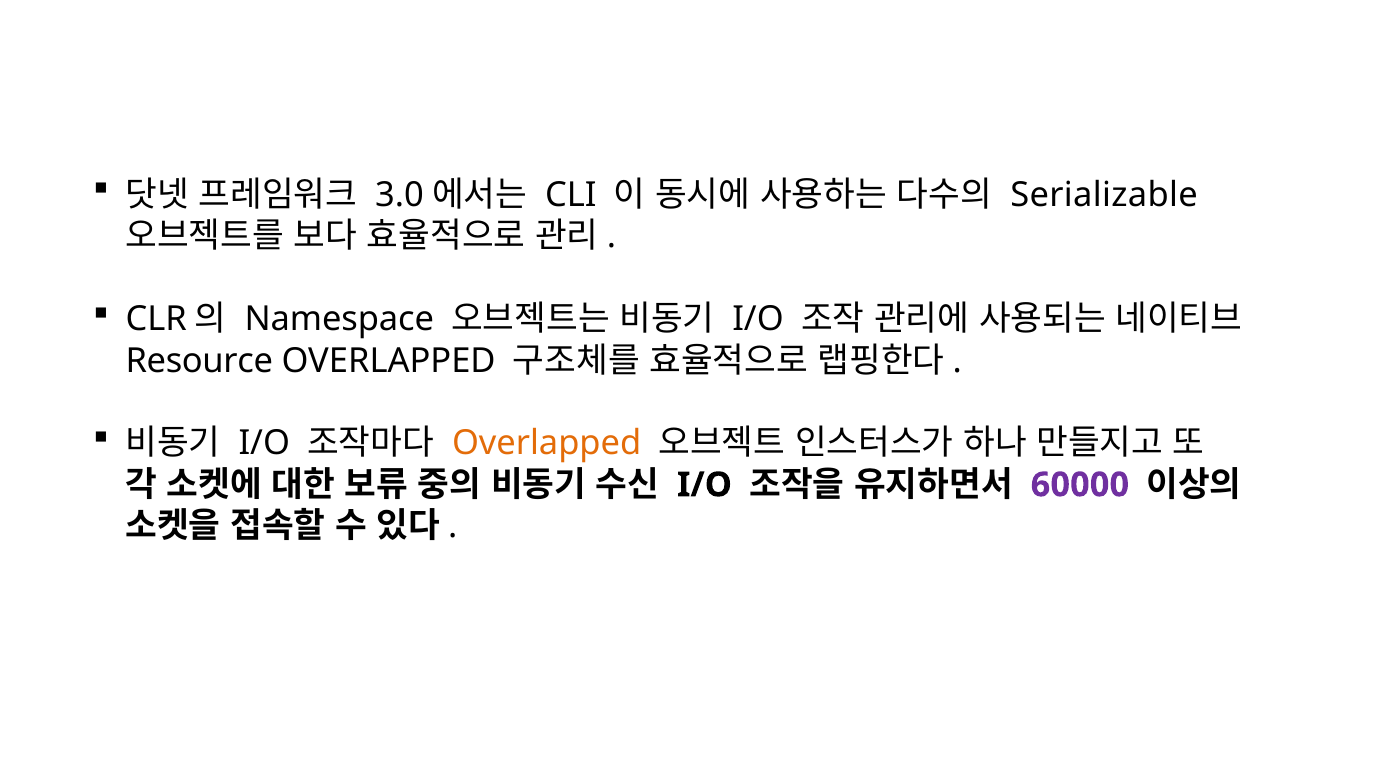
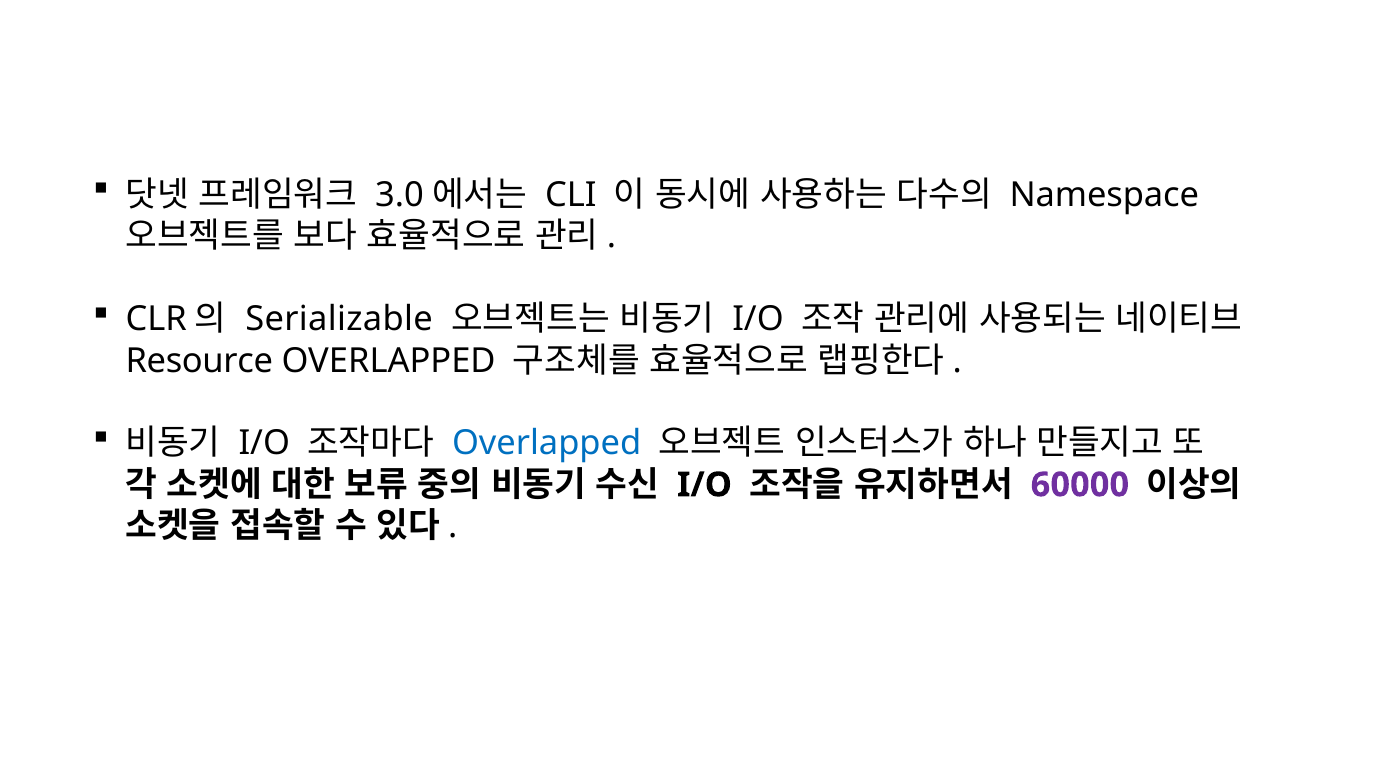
Serializable: Serializable -> Namespace
Namespace: Namespace -> Serializable
Overlapped at (547, 443) colour: orange -> blue
